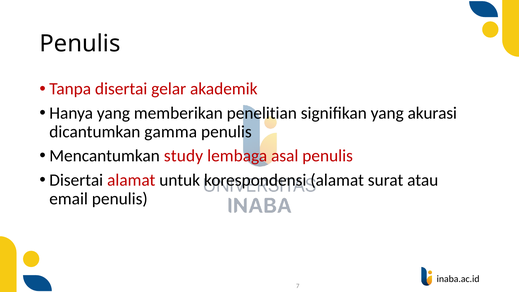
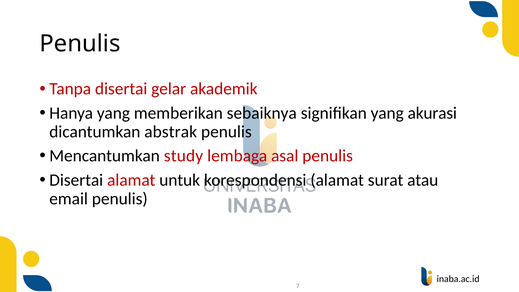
penelitian: penelitian -> sebaiknya
gamma: gamma -> abstrak
